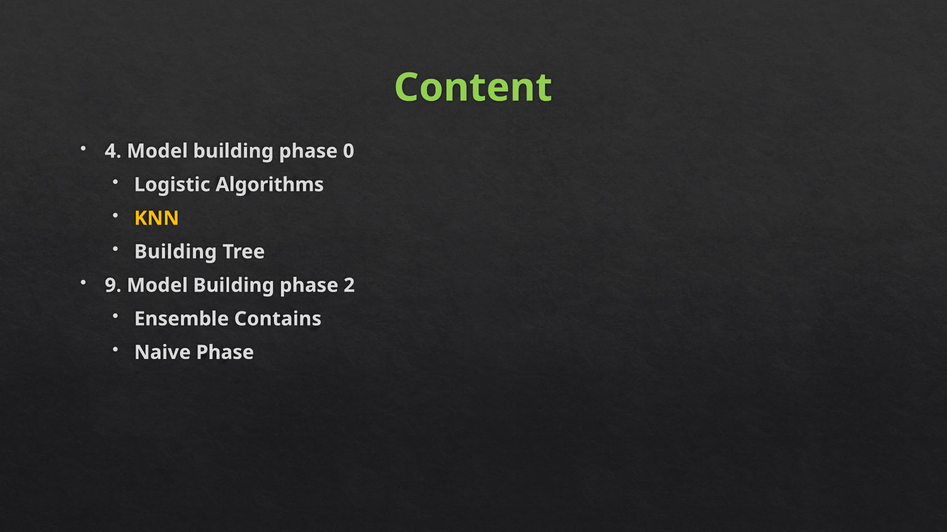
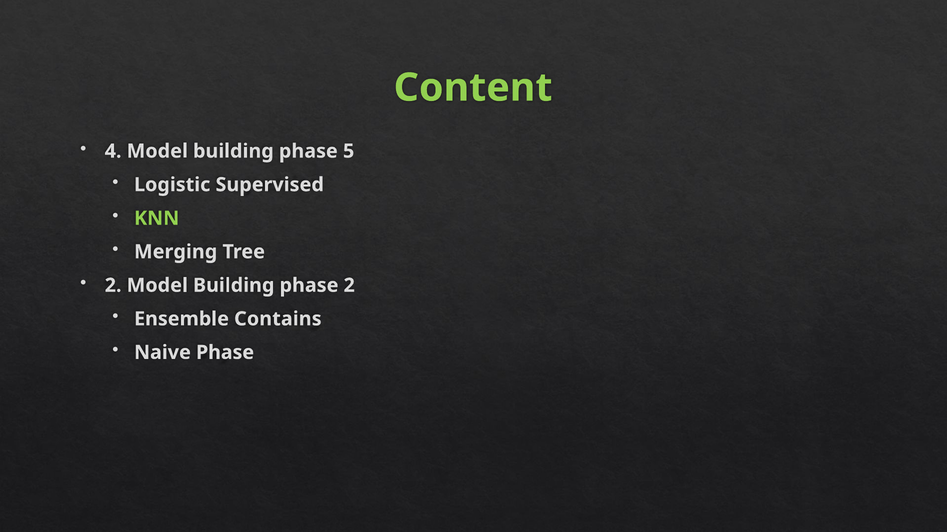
0: 0 -> 5
Algorithms: Algorithms -> Supervised
KNN colour: yellow -> light green
Building at (176, 252): Building -> Merging
9 at (113, 286): 9 -> 2
